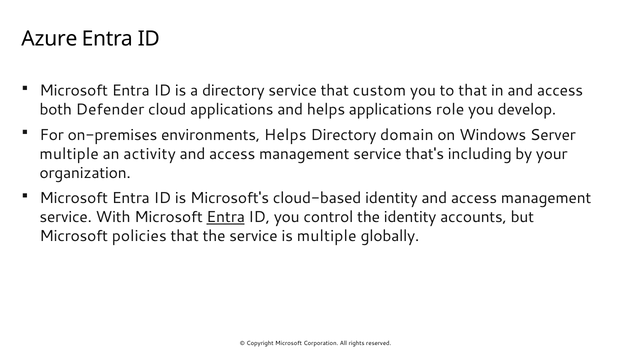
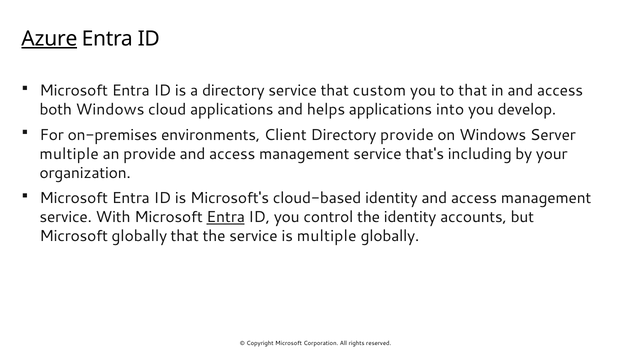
Azure underline: none -> present
both Defender: Defender -> Windows
role: role -> into
environments Helps: Helps -> Client
Directory domain: domain -> provide
an activity: activity -> provide
Microsoft policies: policies -> globally
